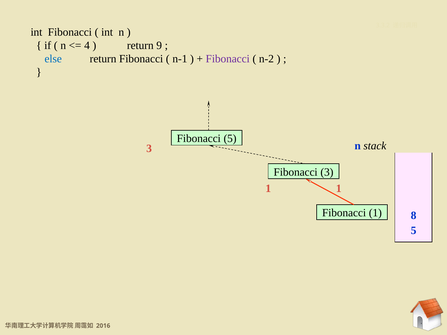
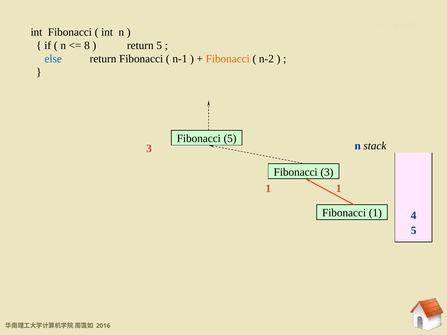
4: 4 -> 8
return 9: 9 -> 5
Fibonacci at (228, 59) colour: purple -> orange
8: 8 -> 4
